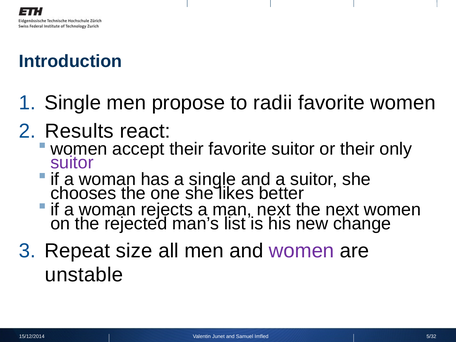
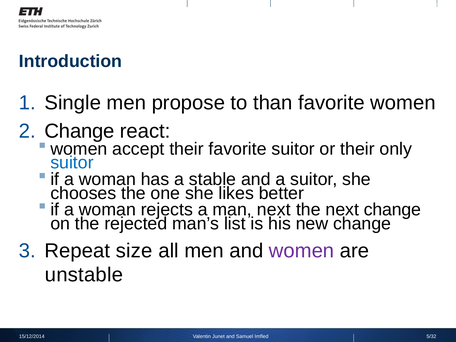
radii: radii -> than
Results at (79, 131): Results -> Change
suitor at (72, 163) colour: purple -> blue
a single: single -> stable
next women: women -> change
